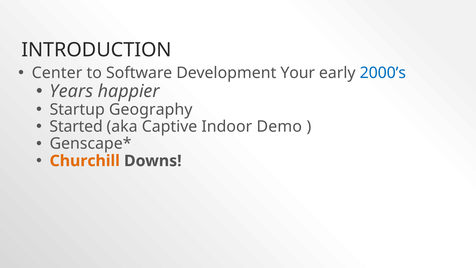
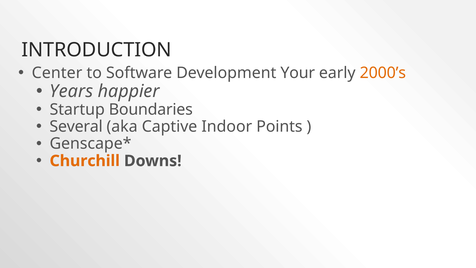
2000’s colour: blue -> orange
Geography: Geography -> Boundaries
Started: Started -> Several
Demo: Demo -> Points
